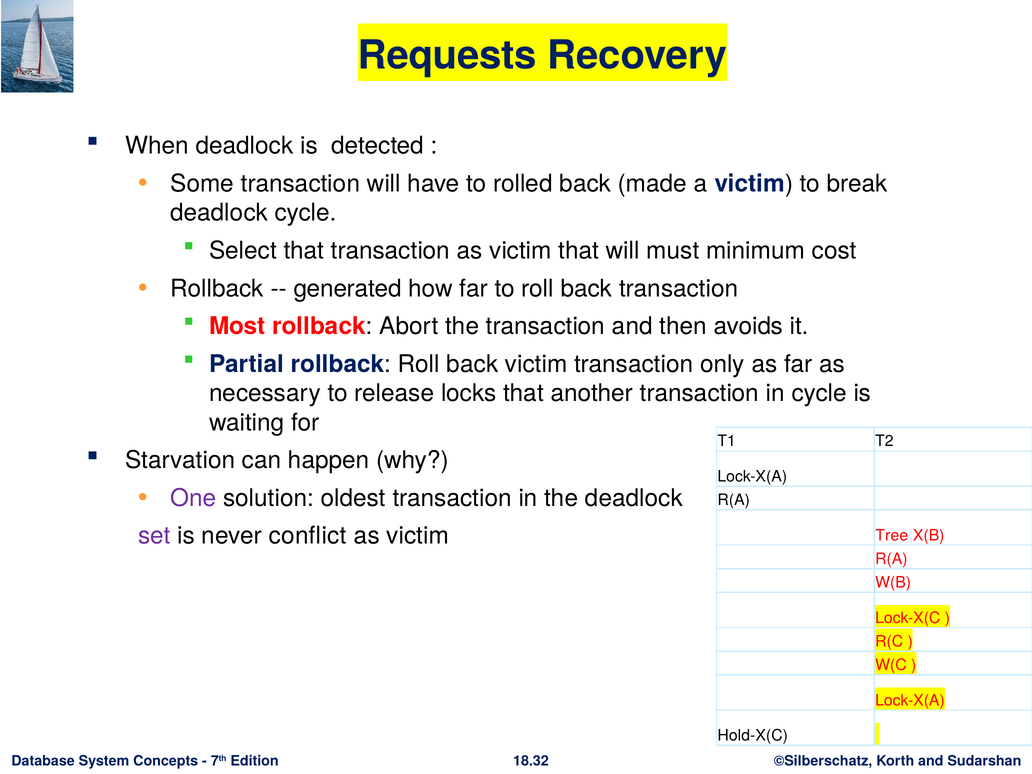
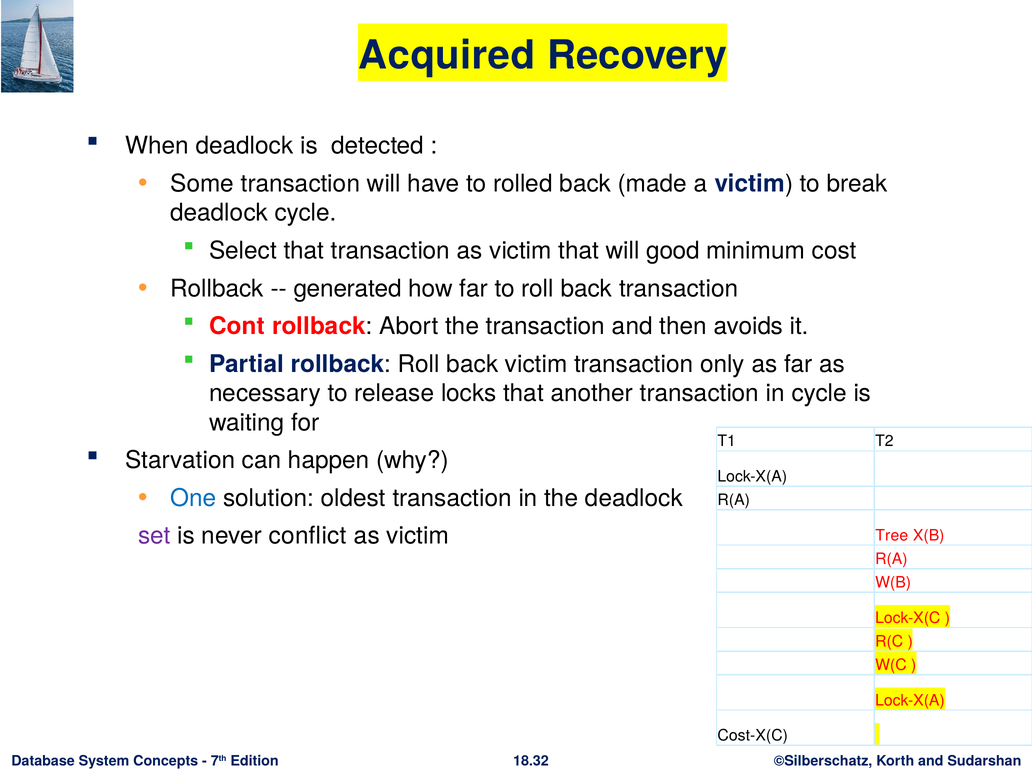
Requests: Requests -> Acquired
must: must -> good
Most: Most -> Cont
One colour: purple -> blue
Hold-X(C: Hold-X(C -> Cost-X(C
